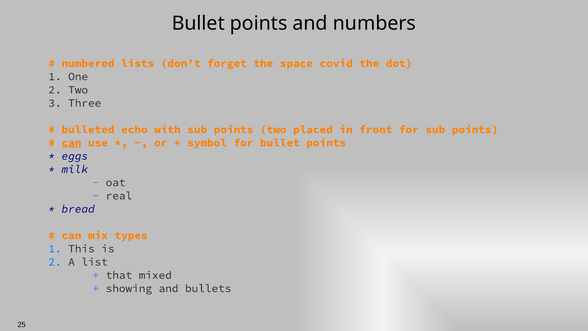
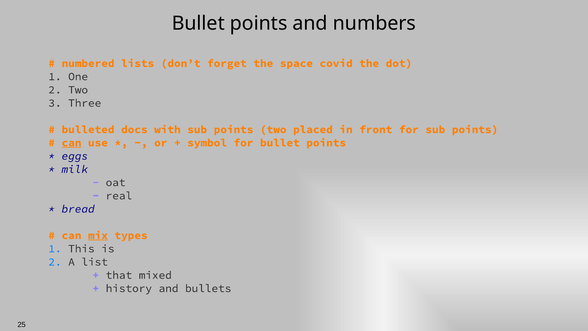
echo: echo -> docs
mix underline: none -> present
showing: showing -> history
